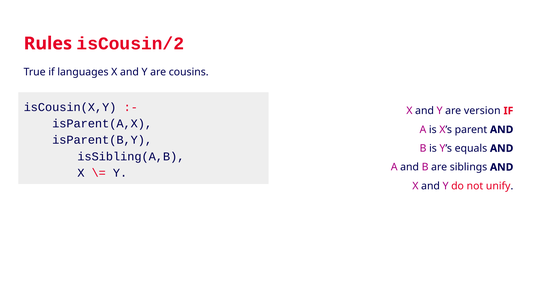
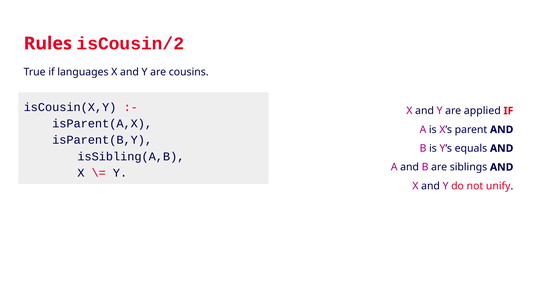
version: version -> applied
